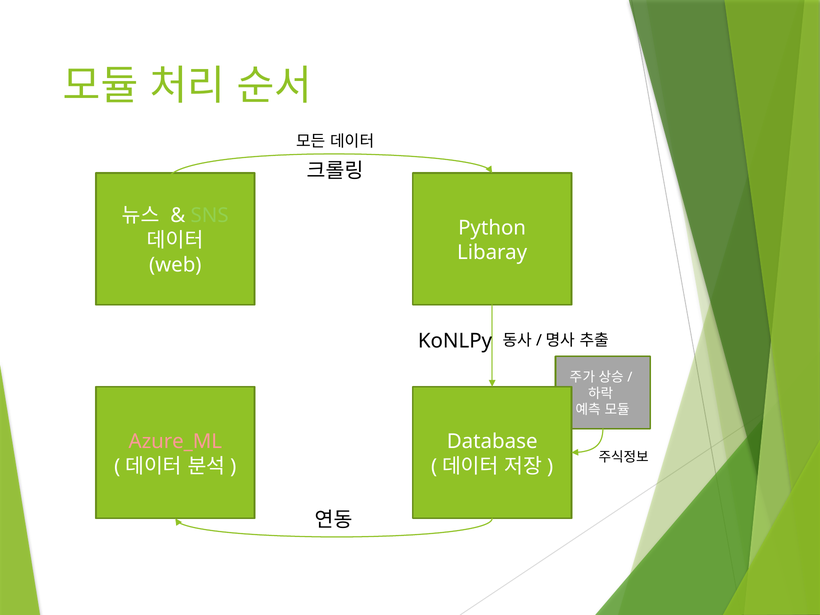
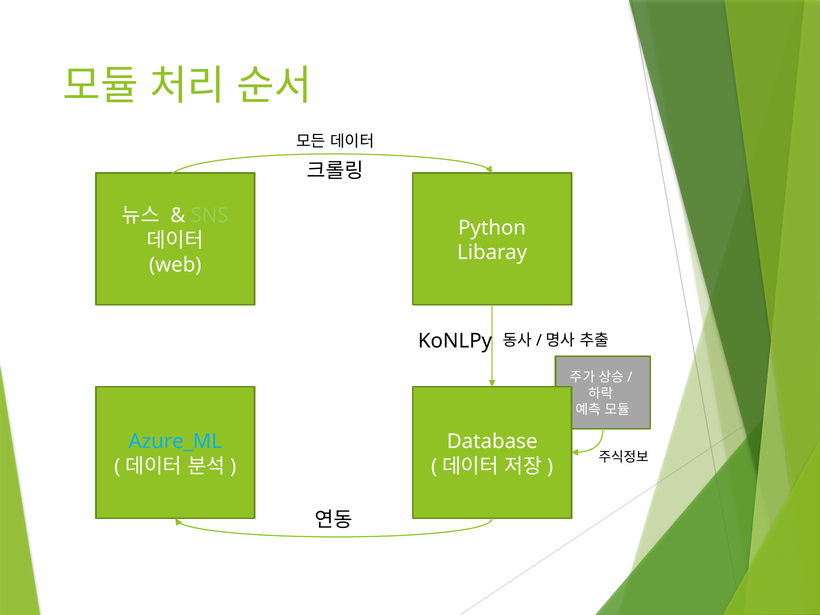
Azure_ML colour: pink -> light blue
